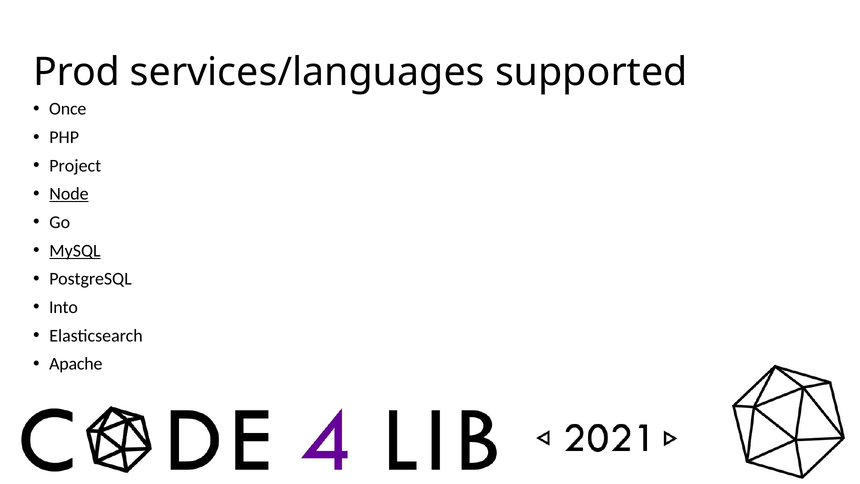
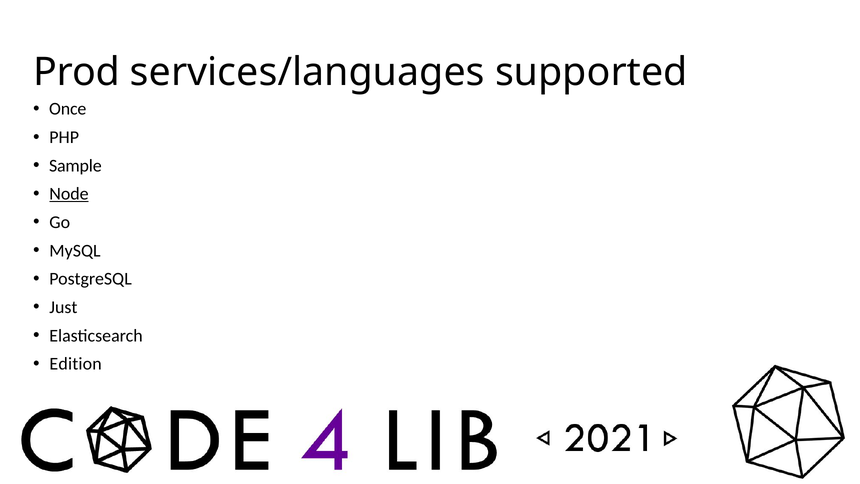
Project: Project -> Sample
MySQL underline: present -> none
Into: Into -> Just
Apache: Apache -> Edition
